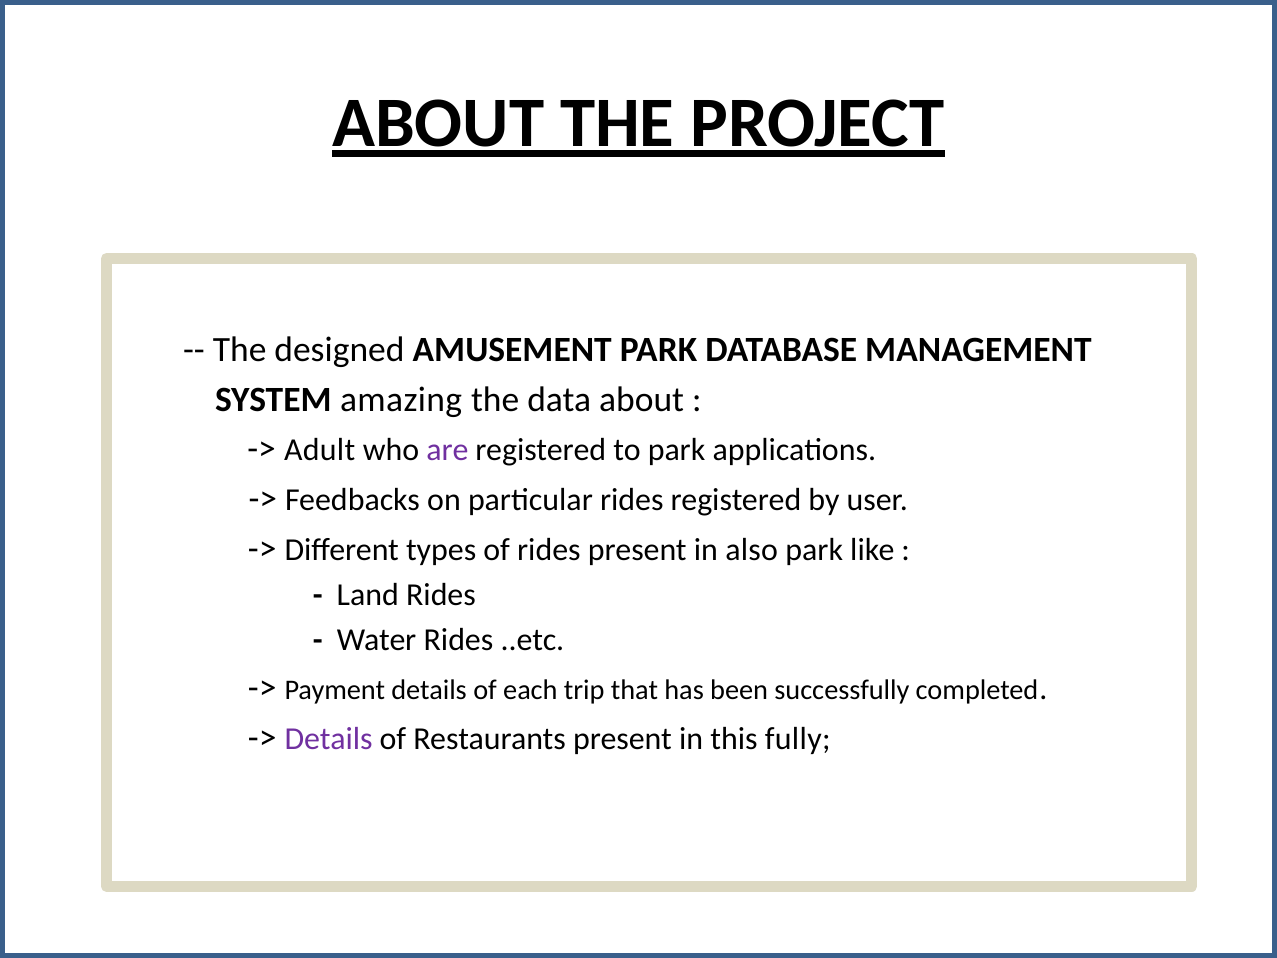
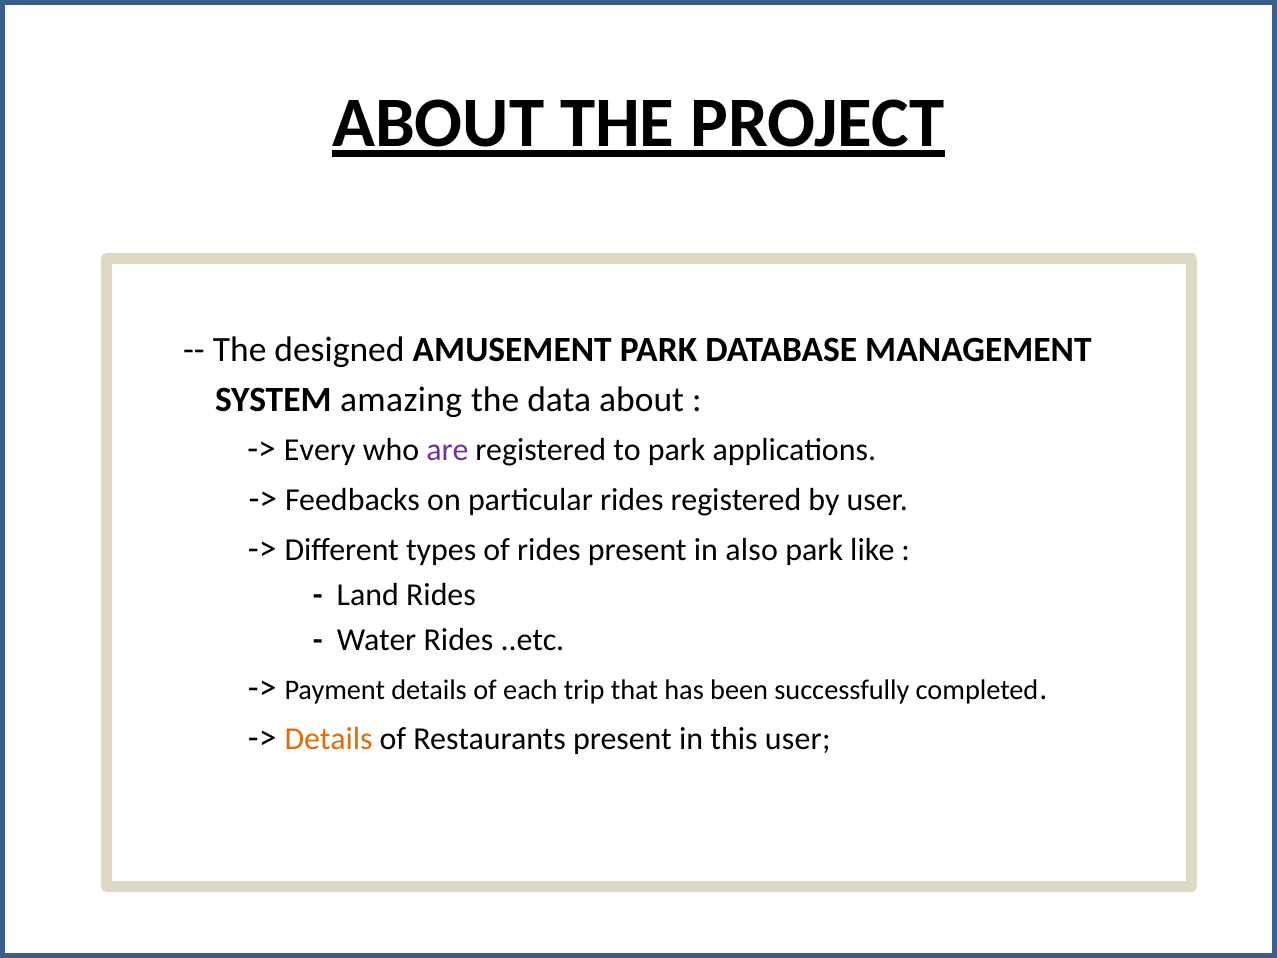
Adult: Adult -> Every
Details at (329, 738) colour: purple -> orange
this fully: fully -> user
